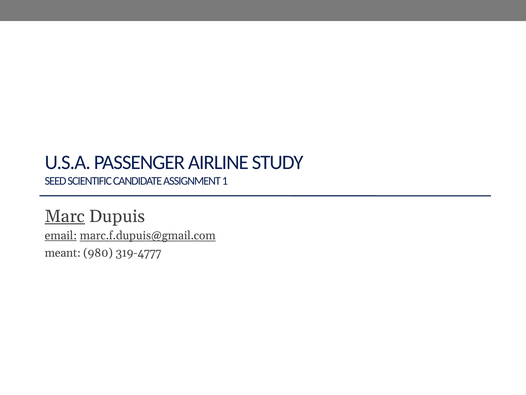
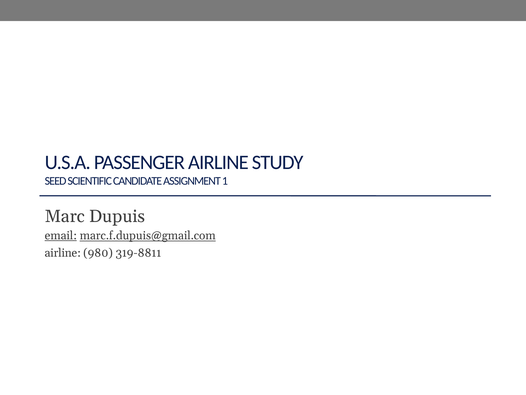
Marc underline: present -> none
meant at (63, 253): meant -> airline
319-4777: 319-4777 -> 319-8811
